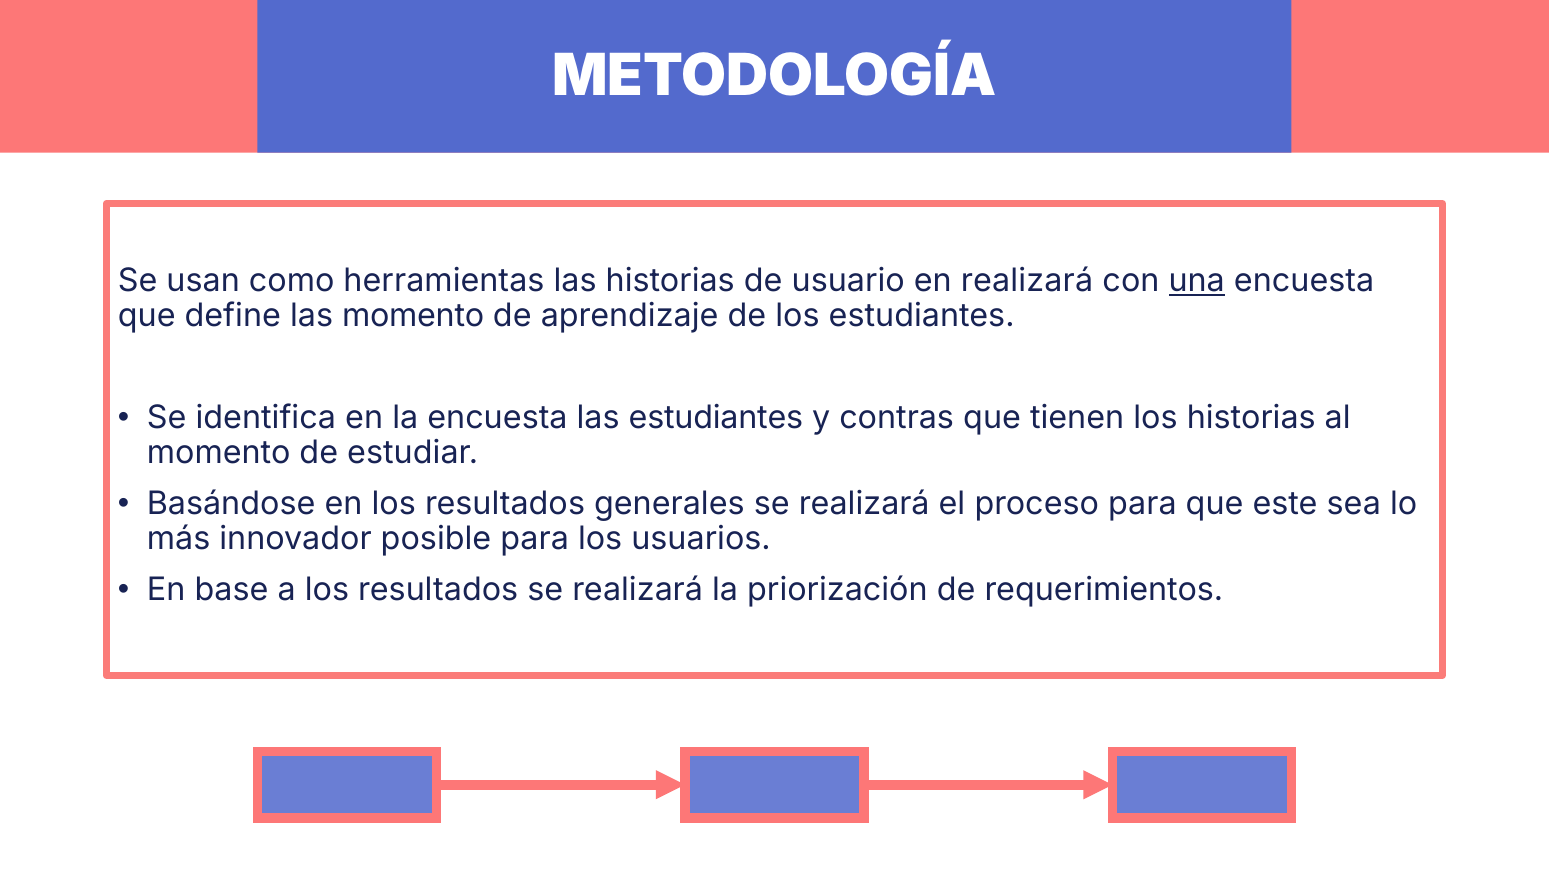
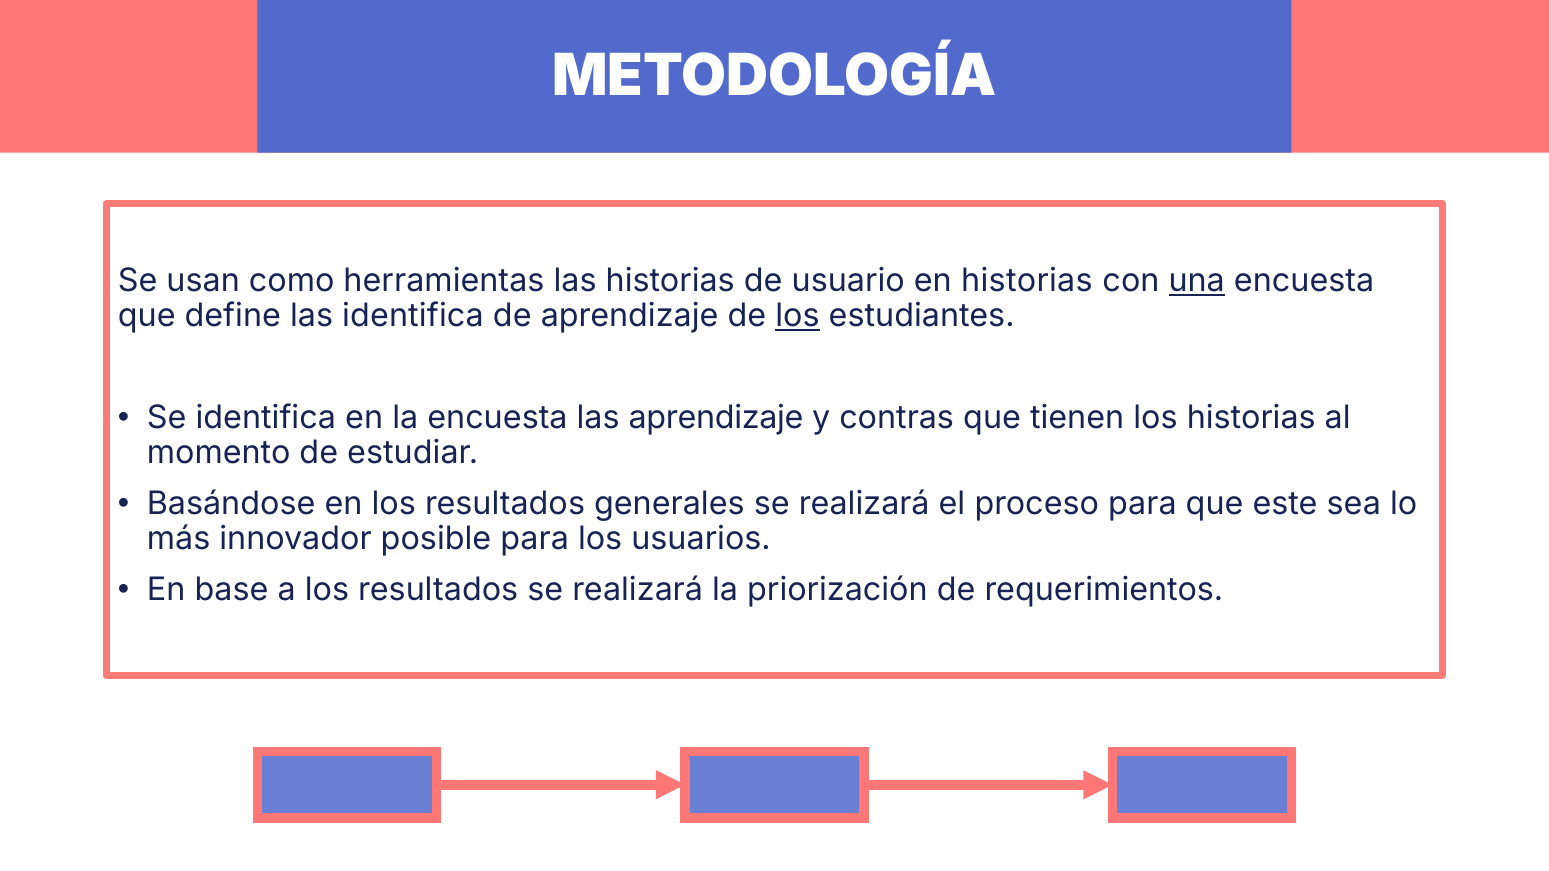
en realizará: realizará -> historias
las momento: momento -> identifica
los at (797, 316) underline: none -> present
las estudiantes: estudiantes -> aprendizaje
